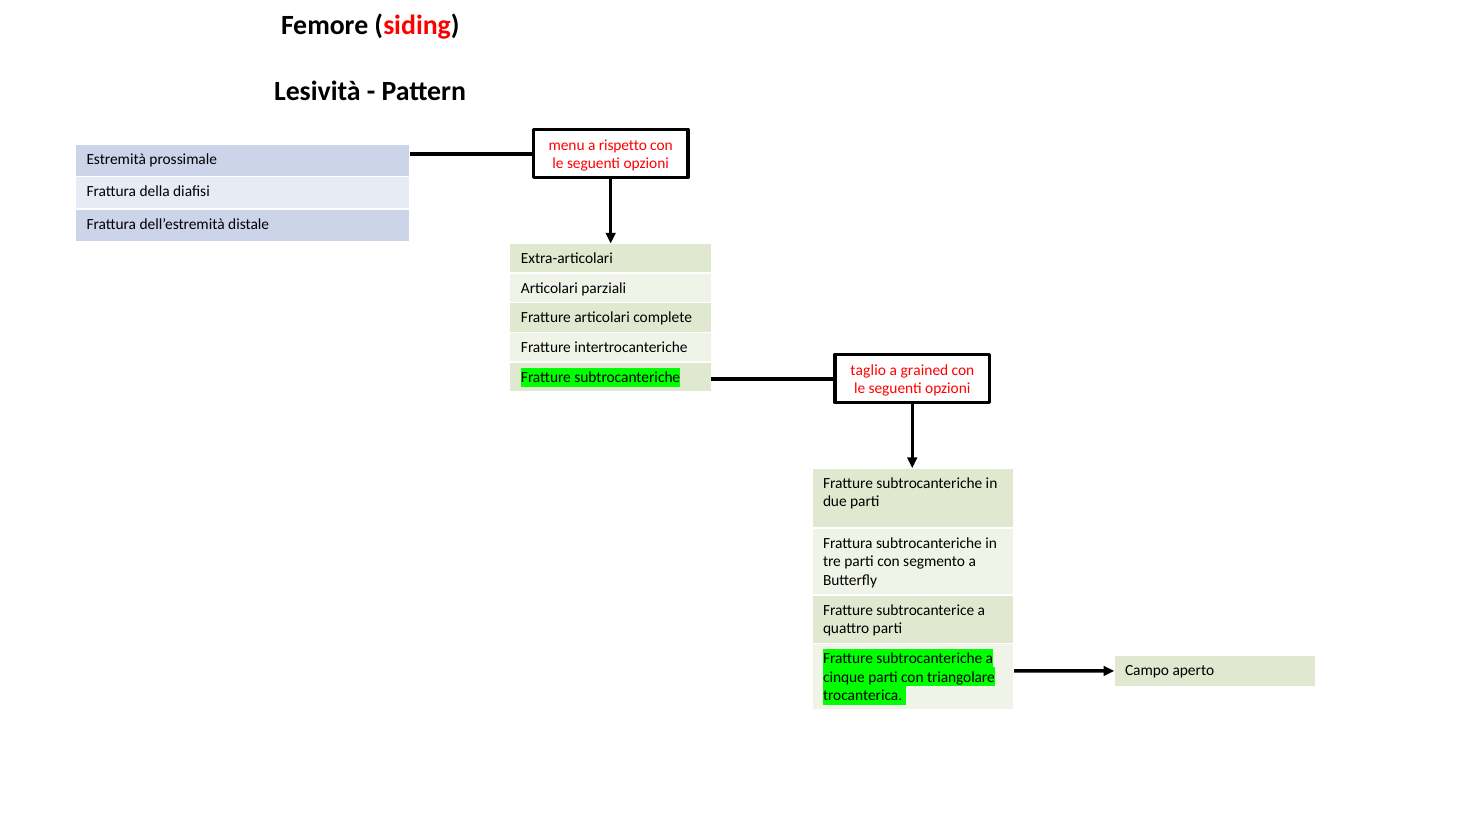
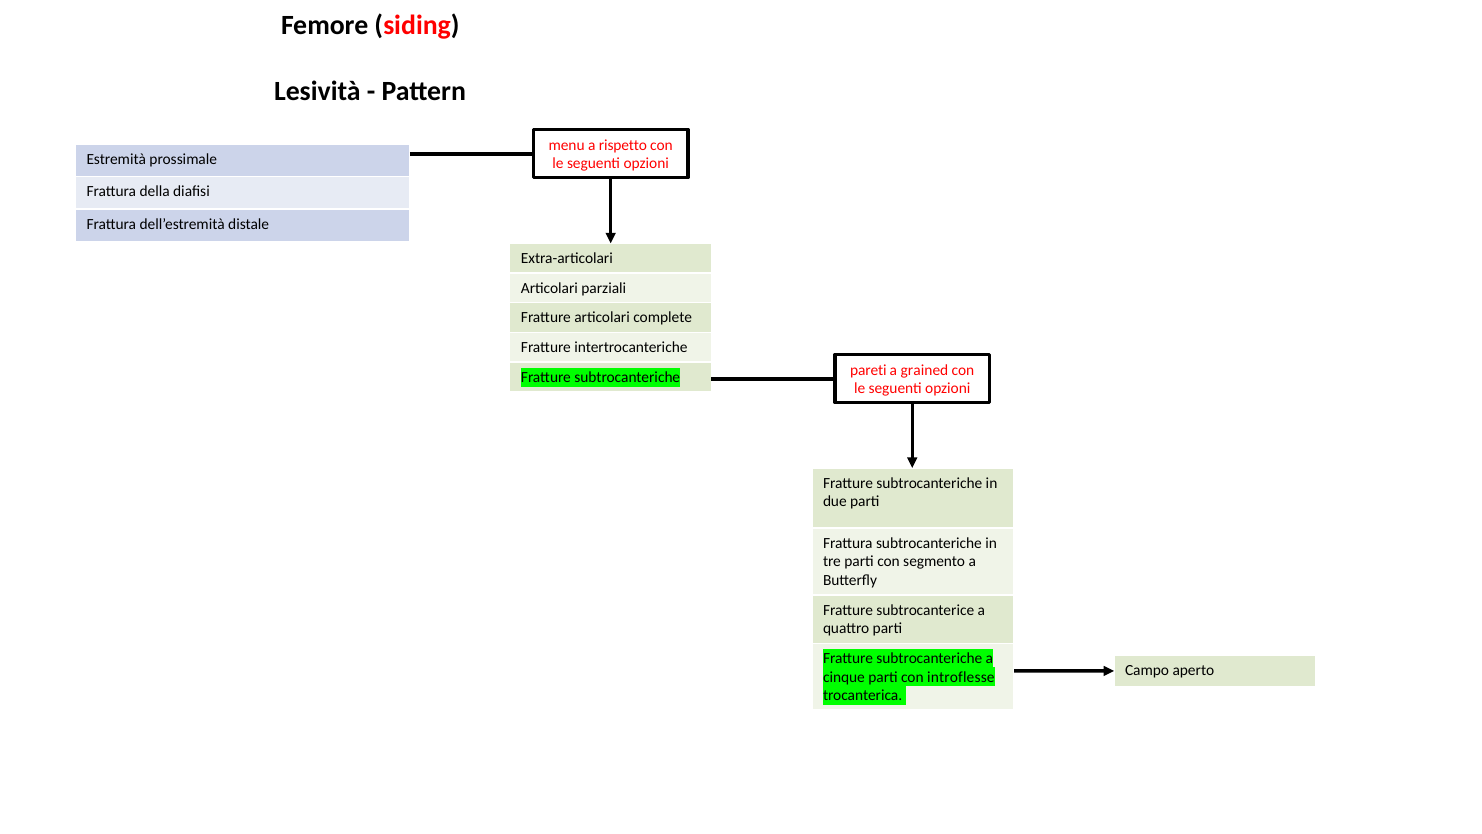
taglio: taglio -> pareti
triangolare: triangolare -> introflesse
